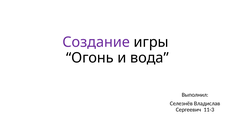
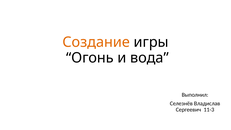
Создание colour: purple -> orange
